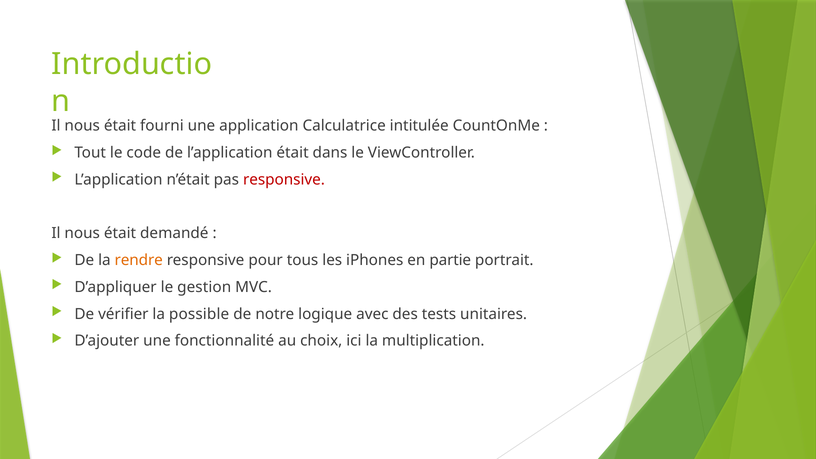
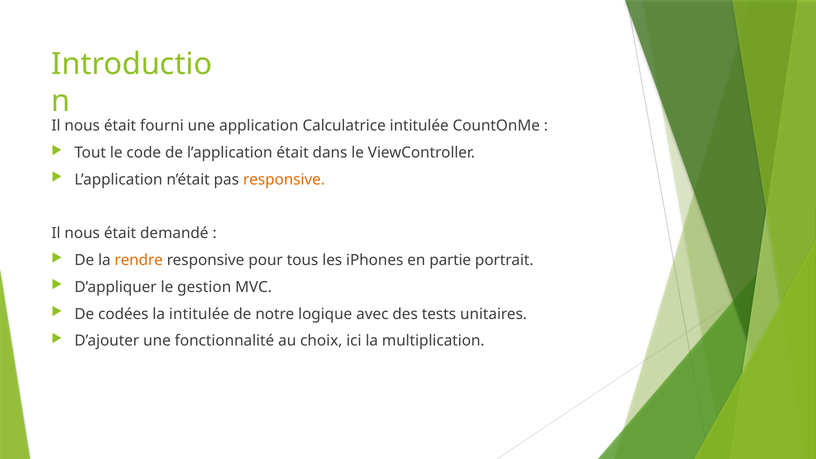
responsive at (284, 180) colour: red -> orange
vérifier: vérifier -> codées
la possible: possible -> intitulée
